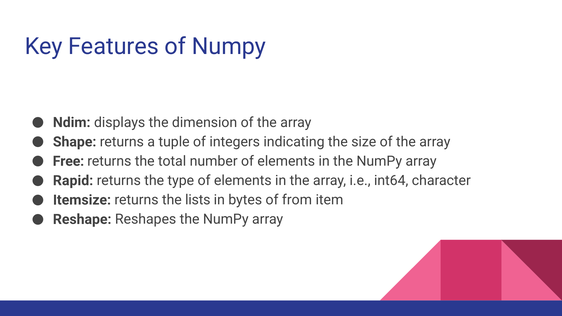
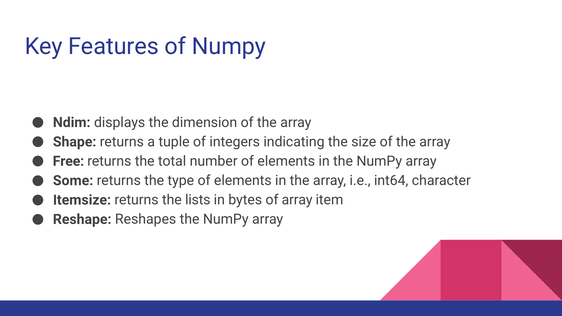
Rapid: Rapid -> Some
of from: from -> array
